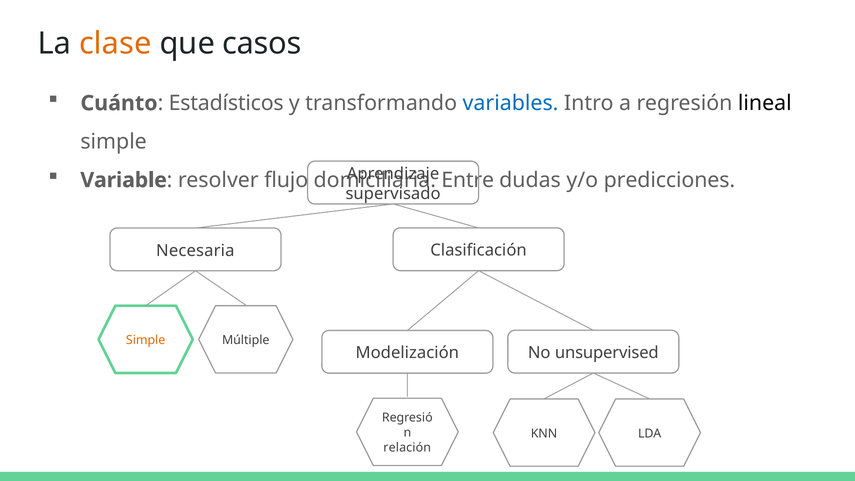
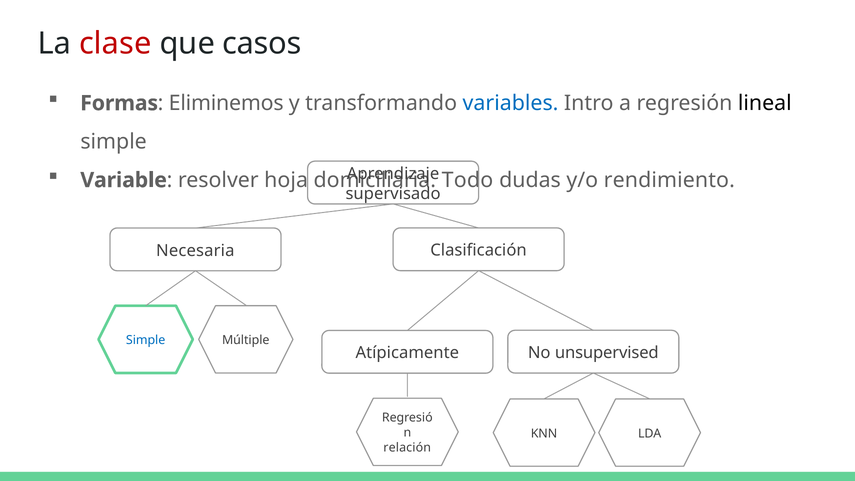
clase colour: orange -> red
Cuánto: Cuánto -> Formas
Estadísticos: Estadísticos -> Eliminemos
flujo: flujo -> hoja
Entre: Entre -> Todo
predicciones: predicciones -> rendimiento
Simple at (146, 340) colour: orange -> blue
Modelización: Modelización -> Atípicamente
